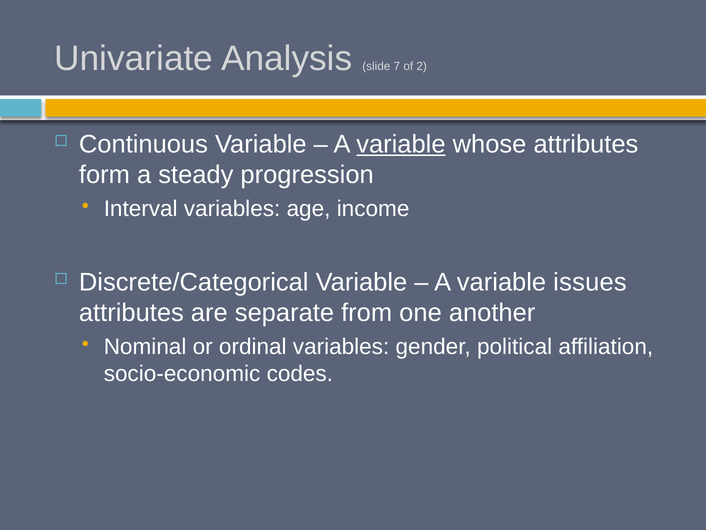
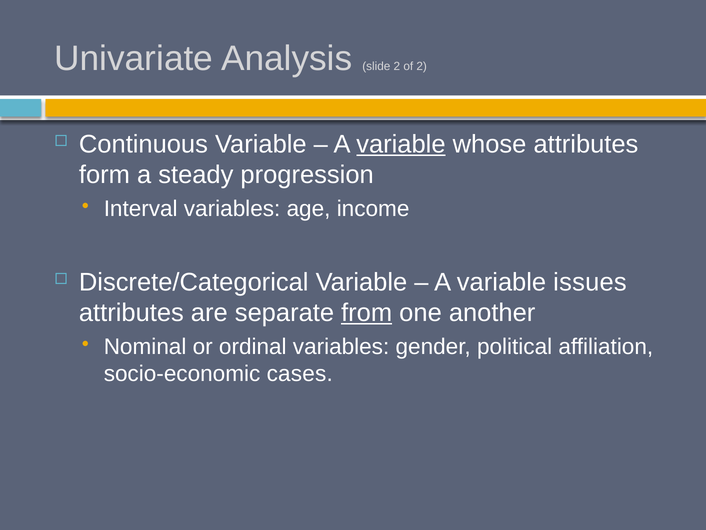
slide 7: 7 -> 2
from underline: none -> present
codes: codes -> cases
